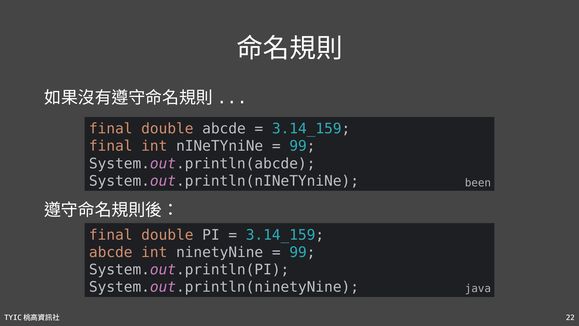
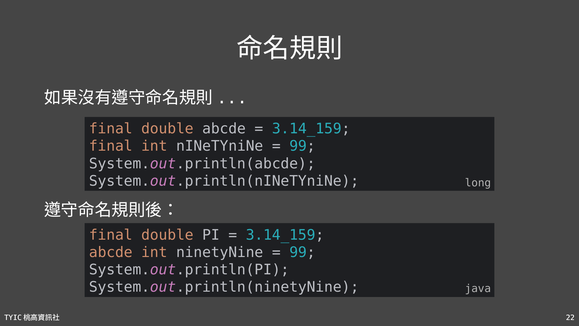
been: been -> long
